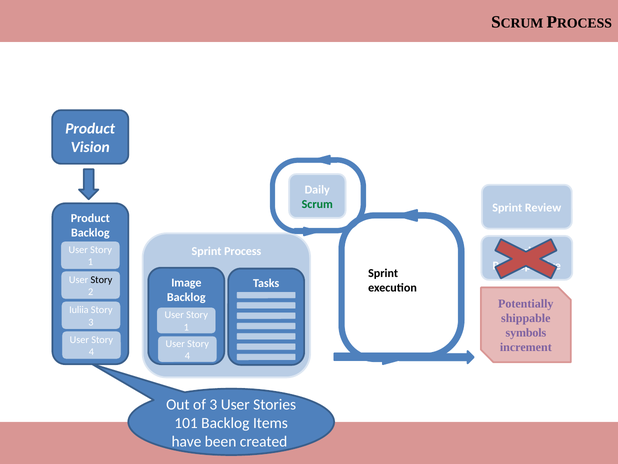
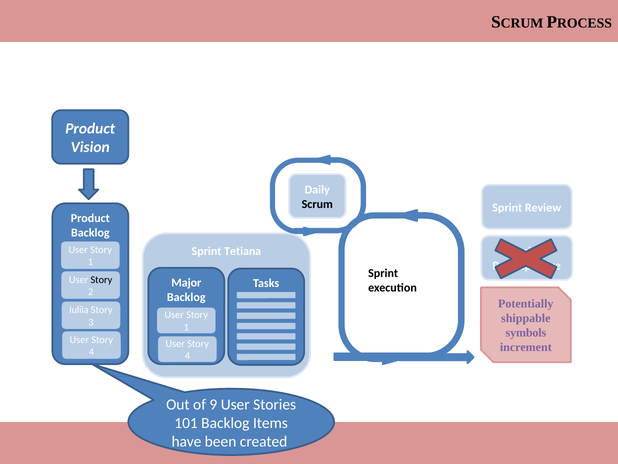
Scrum colour: green -> black
Sprint Process: Process -> Tetiana
Image: Image -> Major
of 3: 3 -> 9
